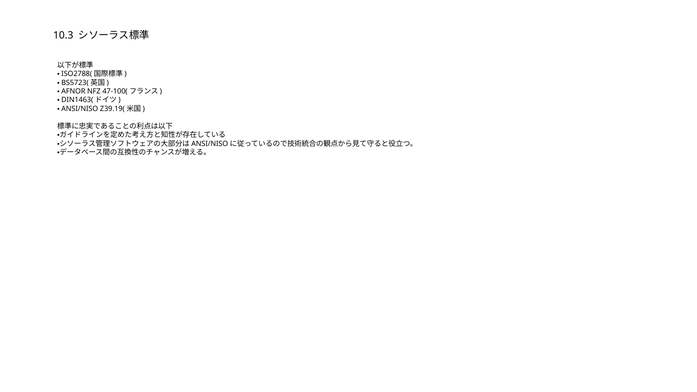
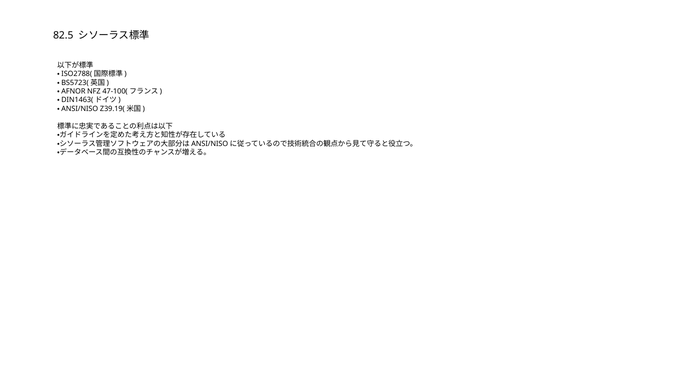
10.3: 10.3 -> 82.5
